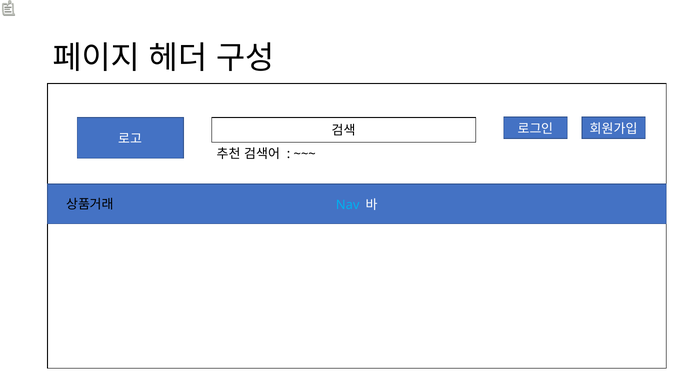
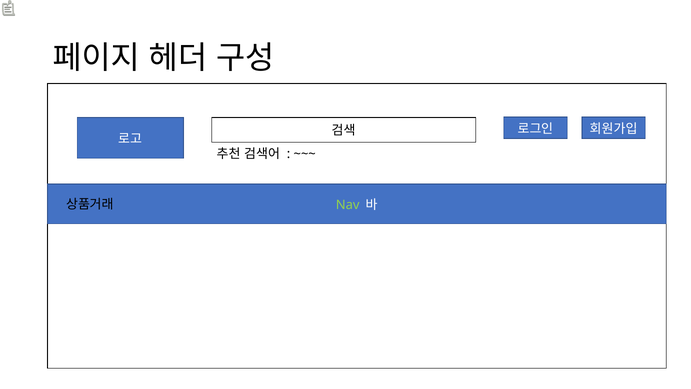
Nav colour: light blue -> light green
